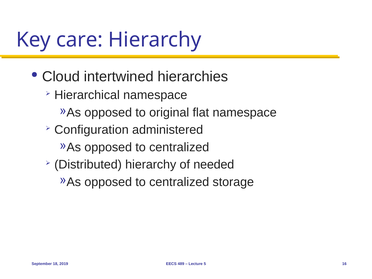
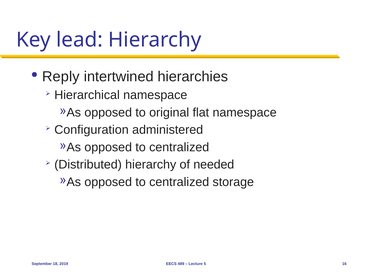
care: care -> lead
Cloud: Cloud -> Reply
